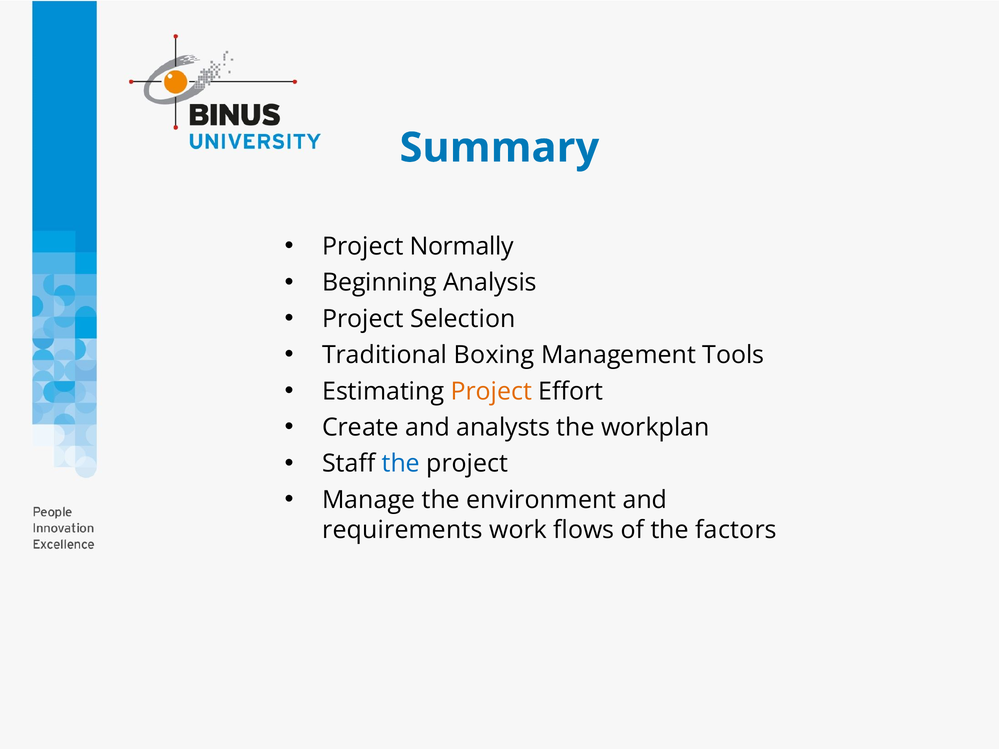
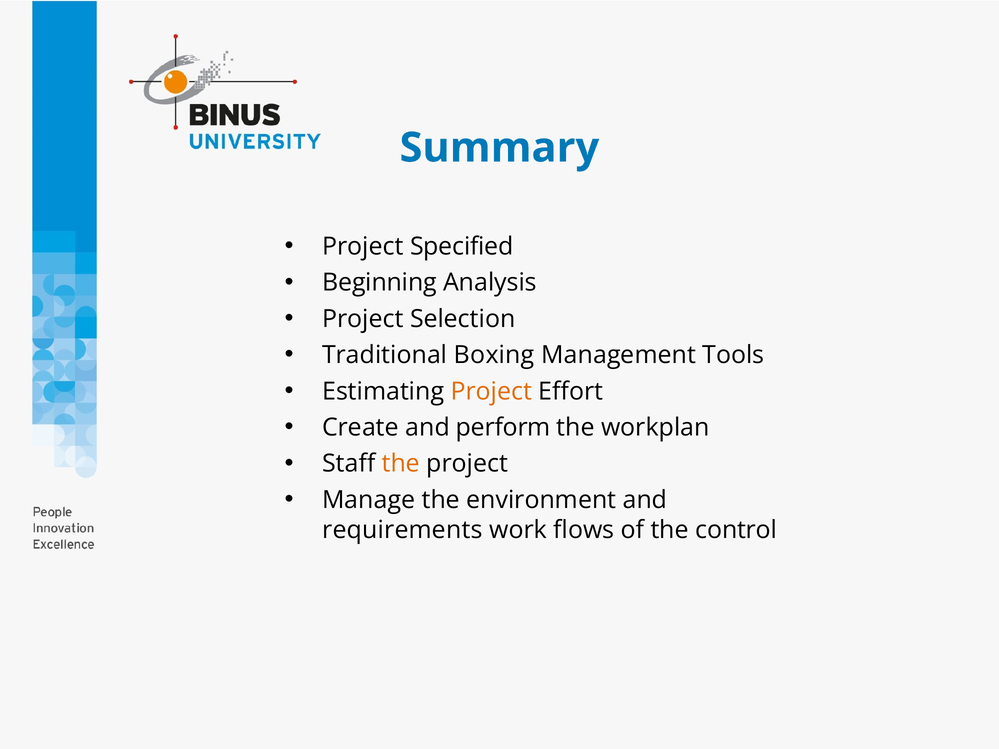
Normally: Normally -> Specified
analysts: analysts -> perform
the at (401, 464) colour: blue -> orange
factors: factors -> control
